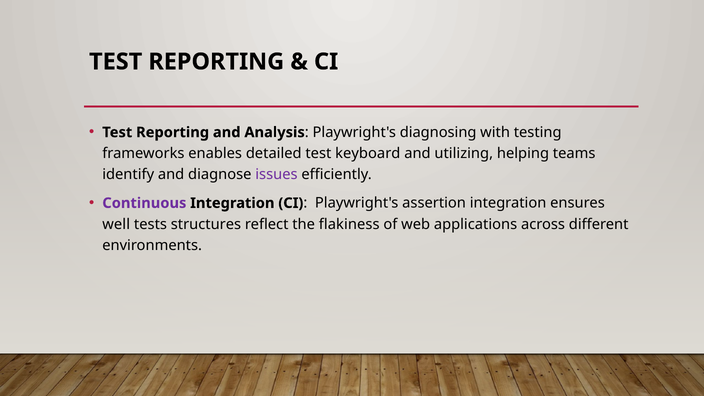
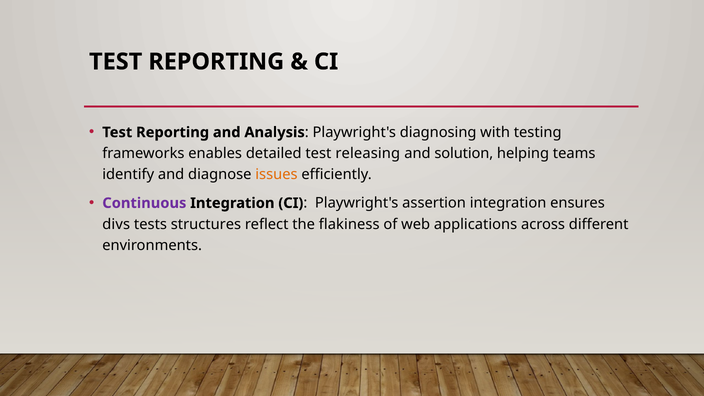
keyboard: keyboard -> releasing
utilizing: utilizing -> solution
issues colour: purple -> orange
well: well -> divs
